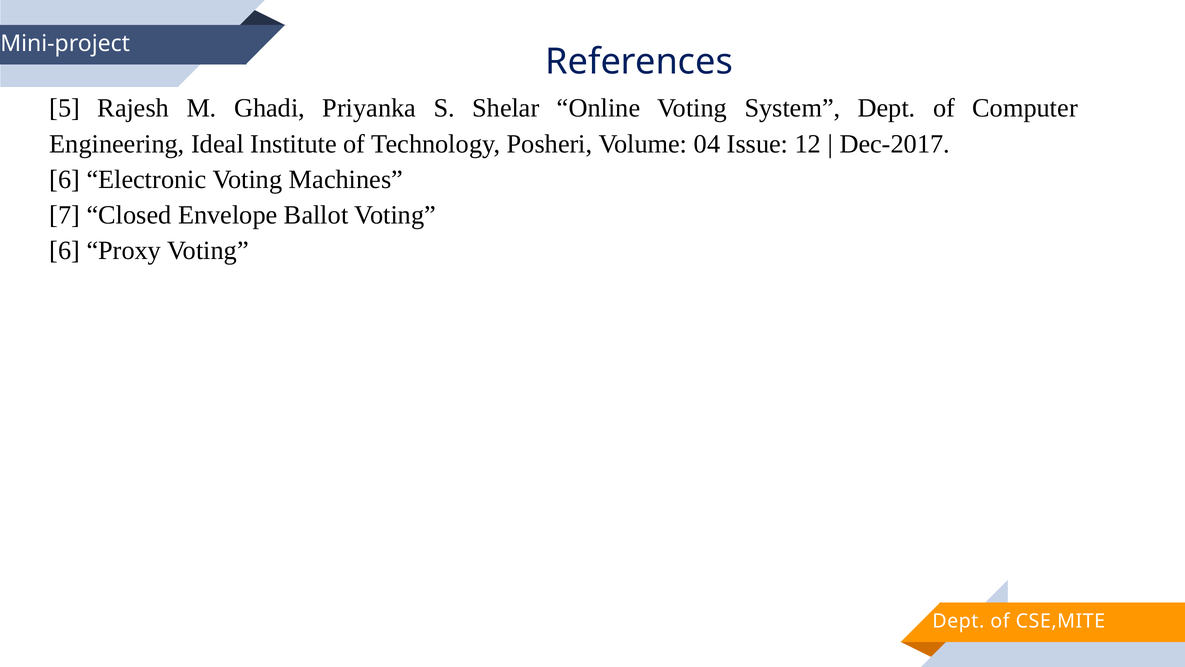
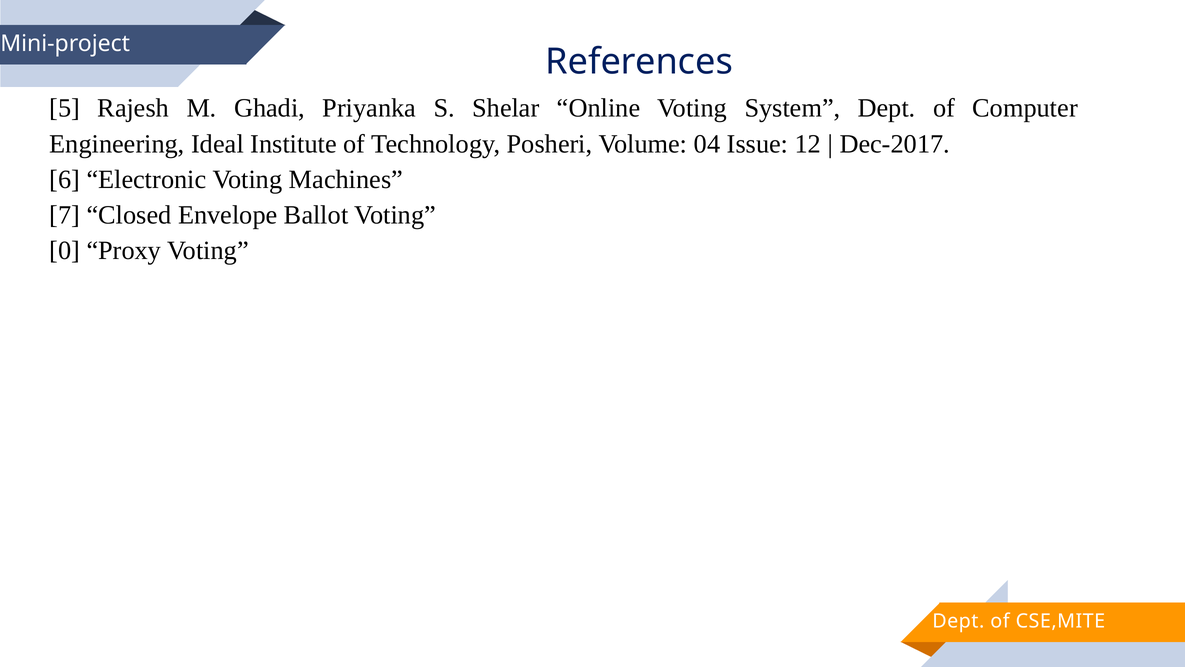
6 at (65, 250): 6 -> 0
